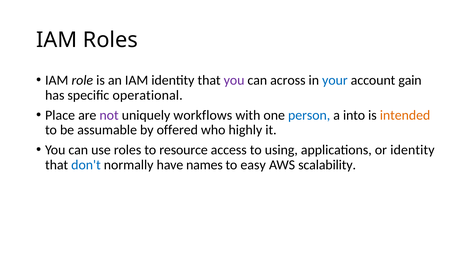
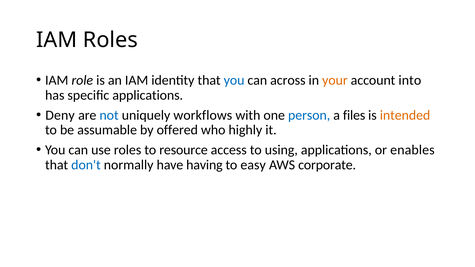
you at (234, 80) colour: purple -> blue
your colour: blue -> orange
gain: gain -> into
specific operational: operational -> applications
Place: Place -> Deny
not colour: purple -> blue
into: into -> files
or identity: identity -> enables
names: names -> having
scalability: scalability -> corporate
